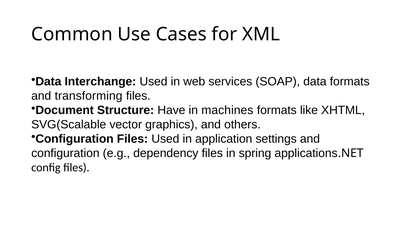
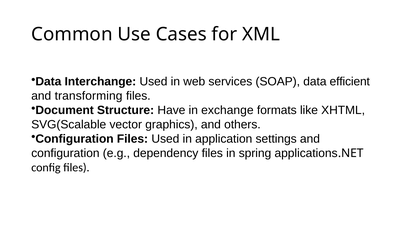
data formats: formats -> efficient
machines: machines -> exchange
